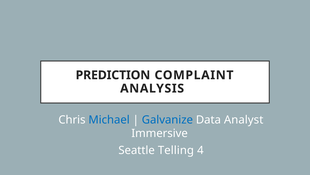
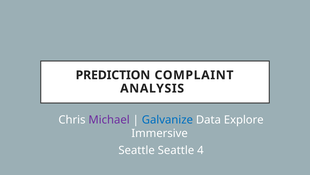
Michael colour: blue -> purple
Analyst: Analyst -> Explore
Seattle Telling: Telling -> Seattle
